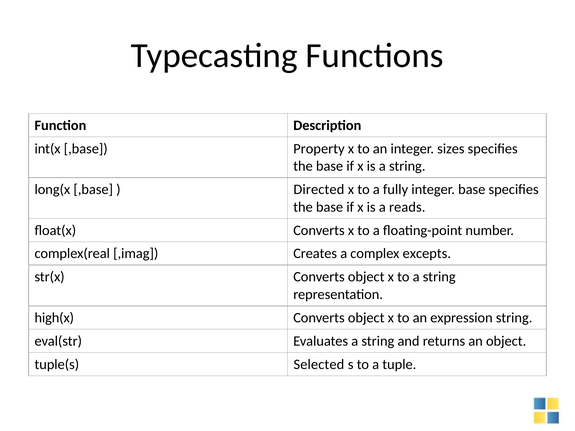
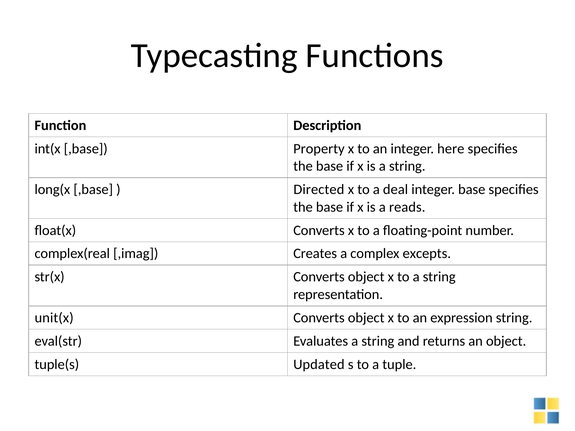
sizes: sizes -> here
fully: fully -> deal
high(x: high(x -> unit(x
Selected: Selected -> Updated
